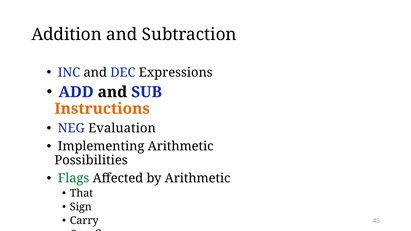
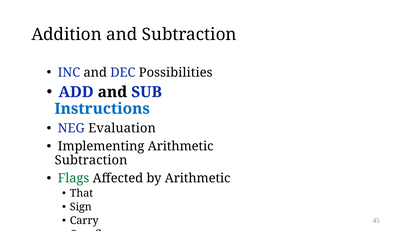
Expressions: Expressions -> Possibilities
Instructions colour: orange -> blue
Possibilities at (91, 160): Possibilities -> Subtraction
